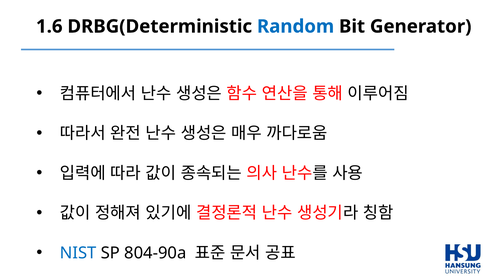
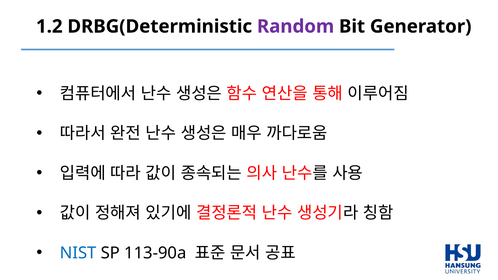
1.6: 1.6 -> 1.2
Random colour: blue -> purple
804-90a: 804-90a -> 113-90a
